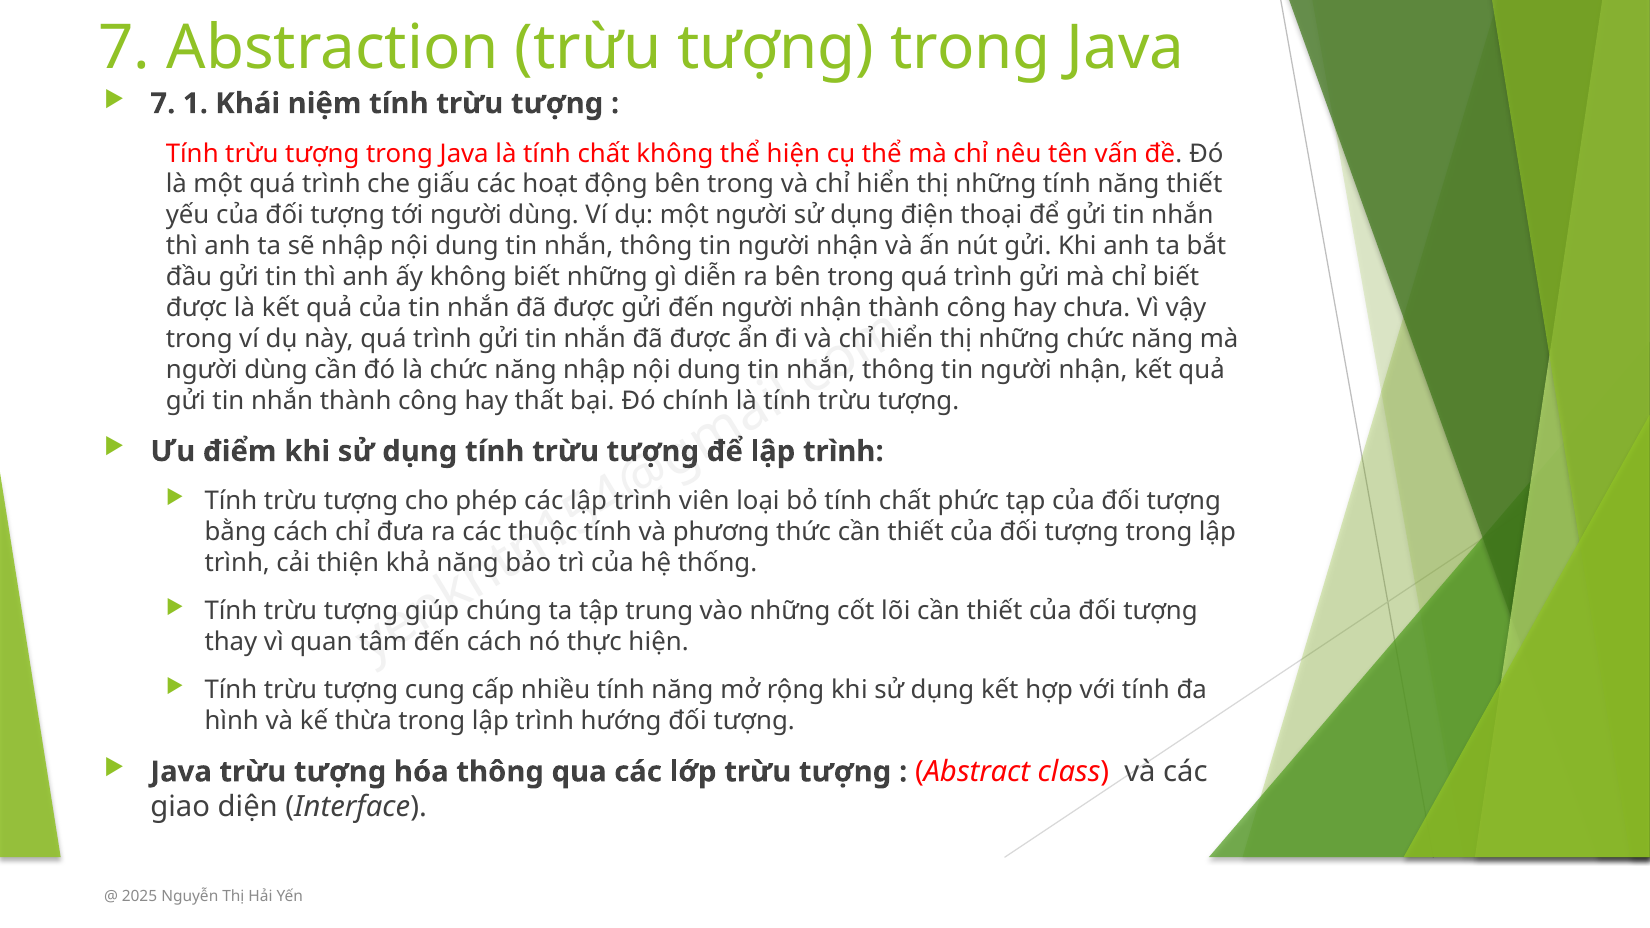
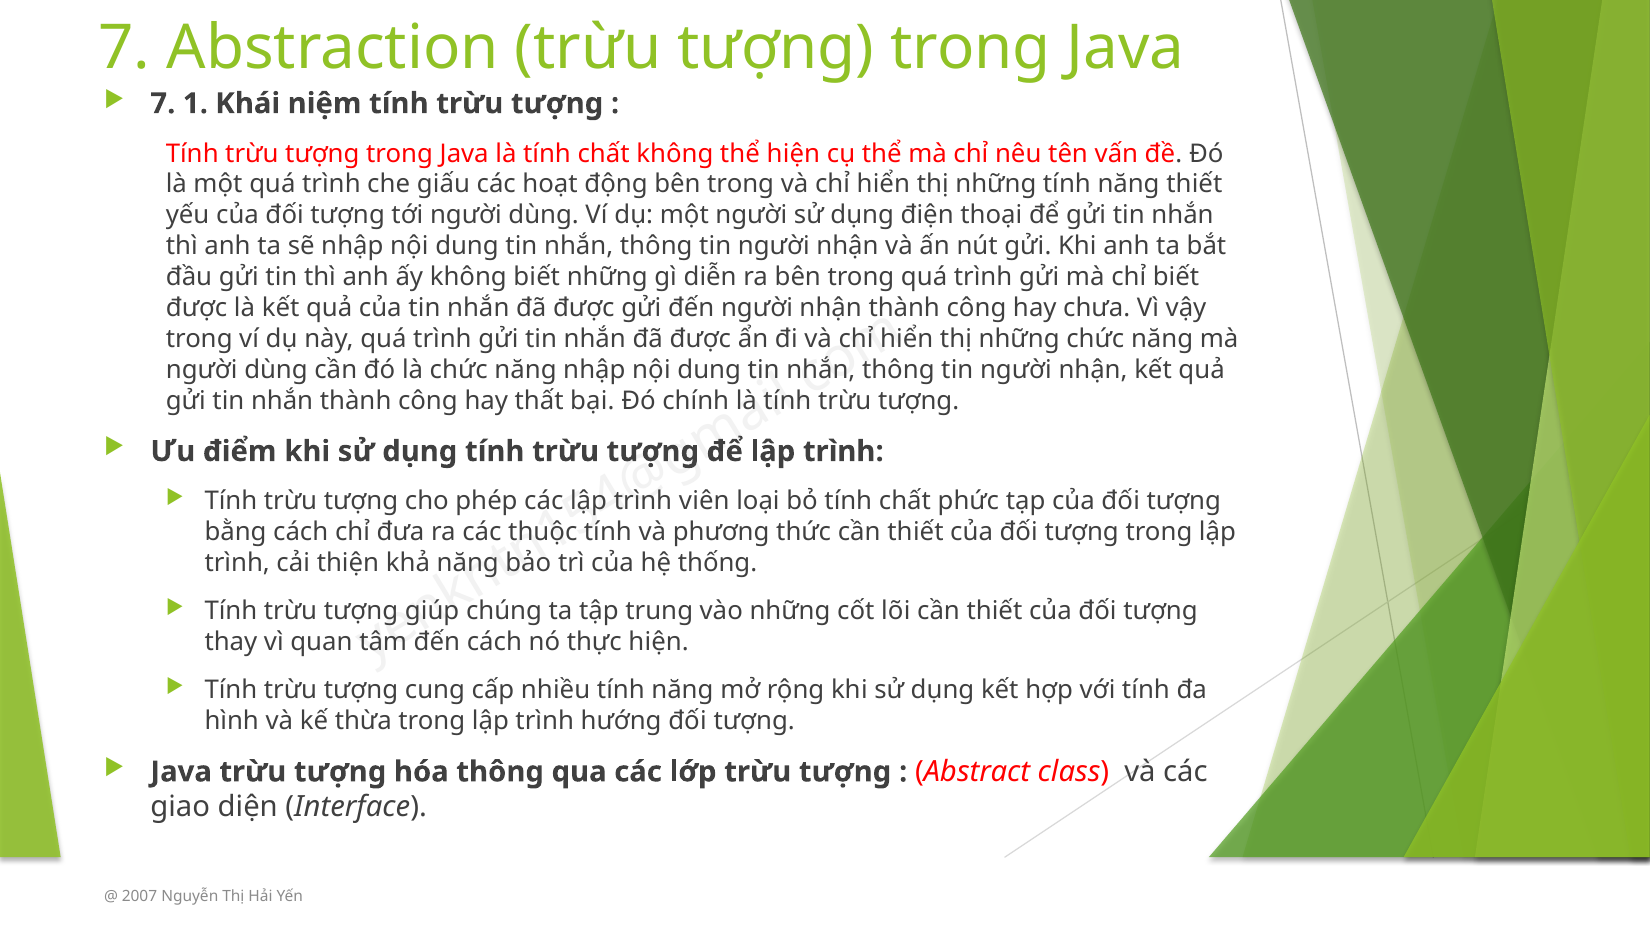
2025: 2025 -> 2007
